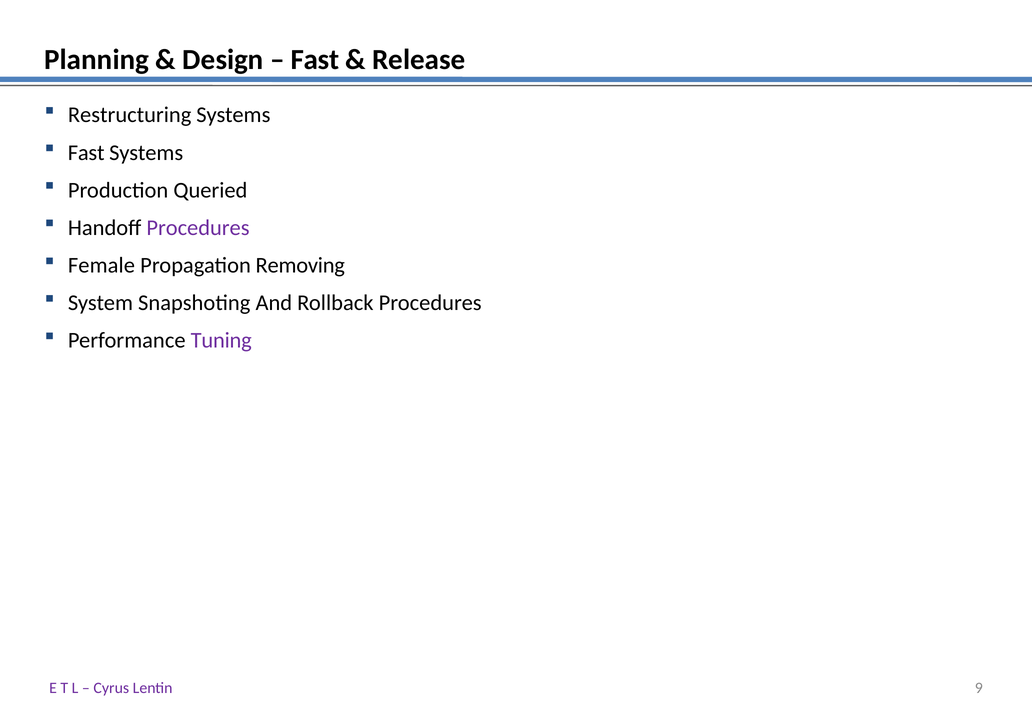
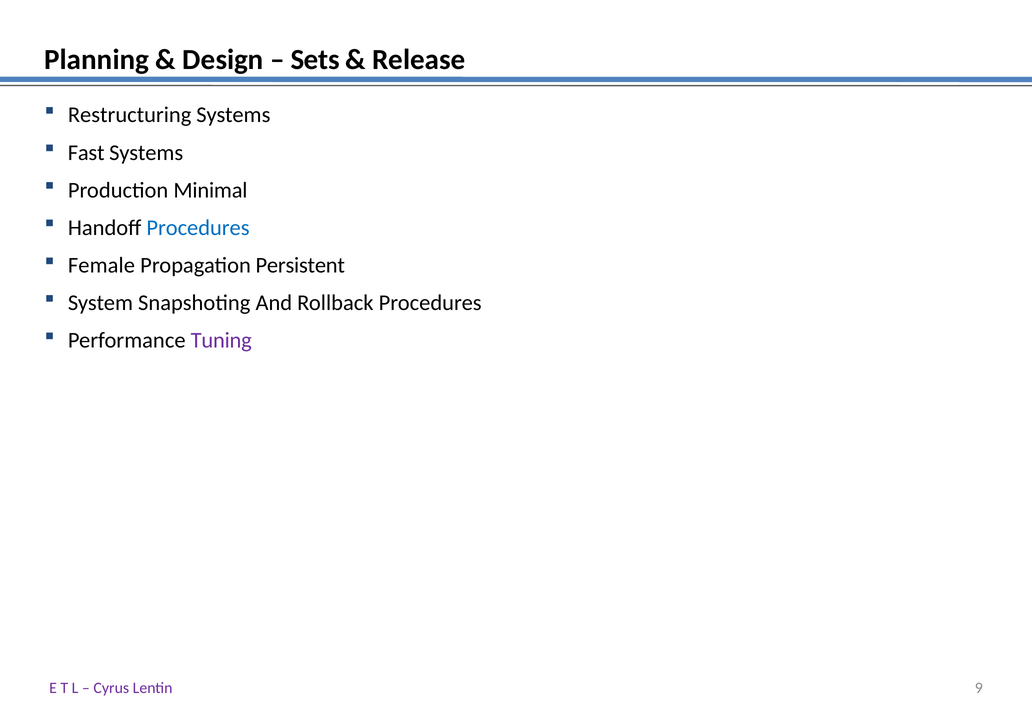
Fast at (315, 60): Fast -> Sets
Queried: Queried -> Minimal
Procedures at (198, 228) colour: purple -> blue
Removing: Removing -> Persistent
